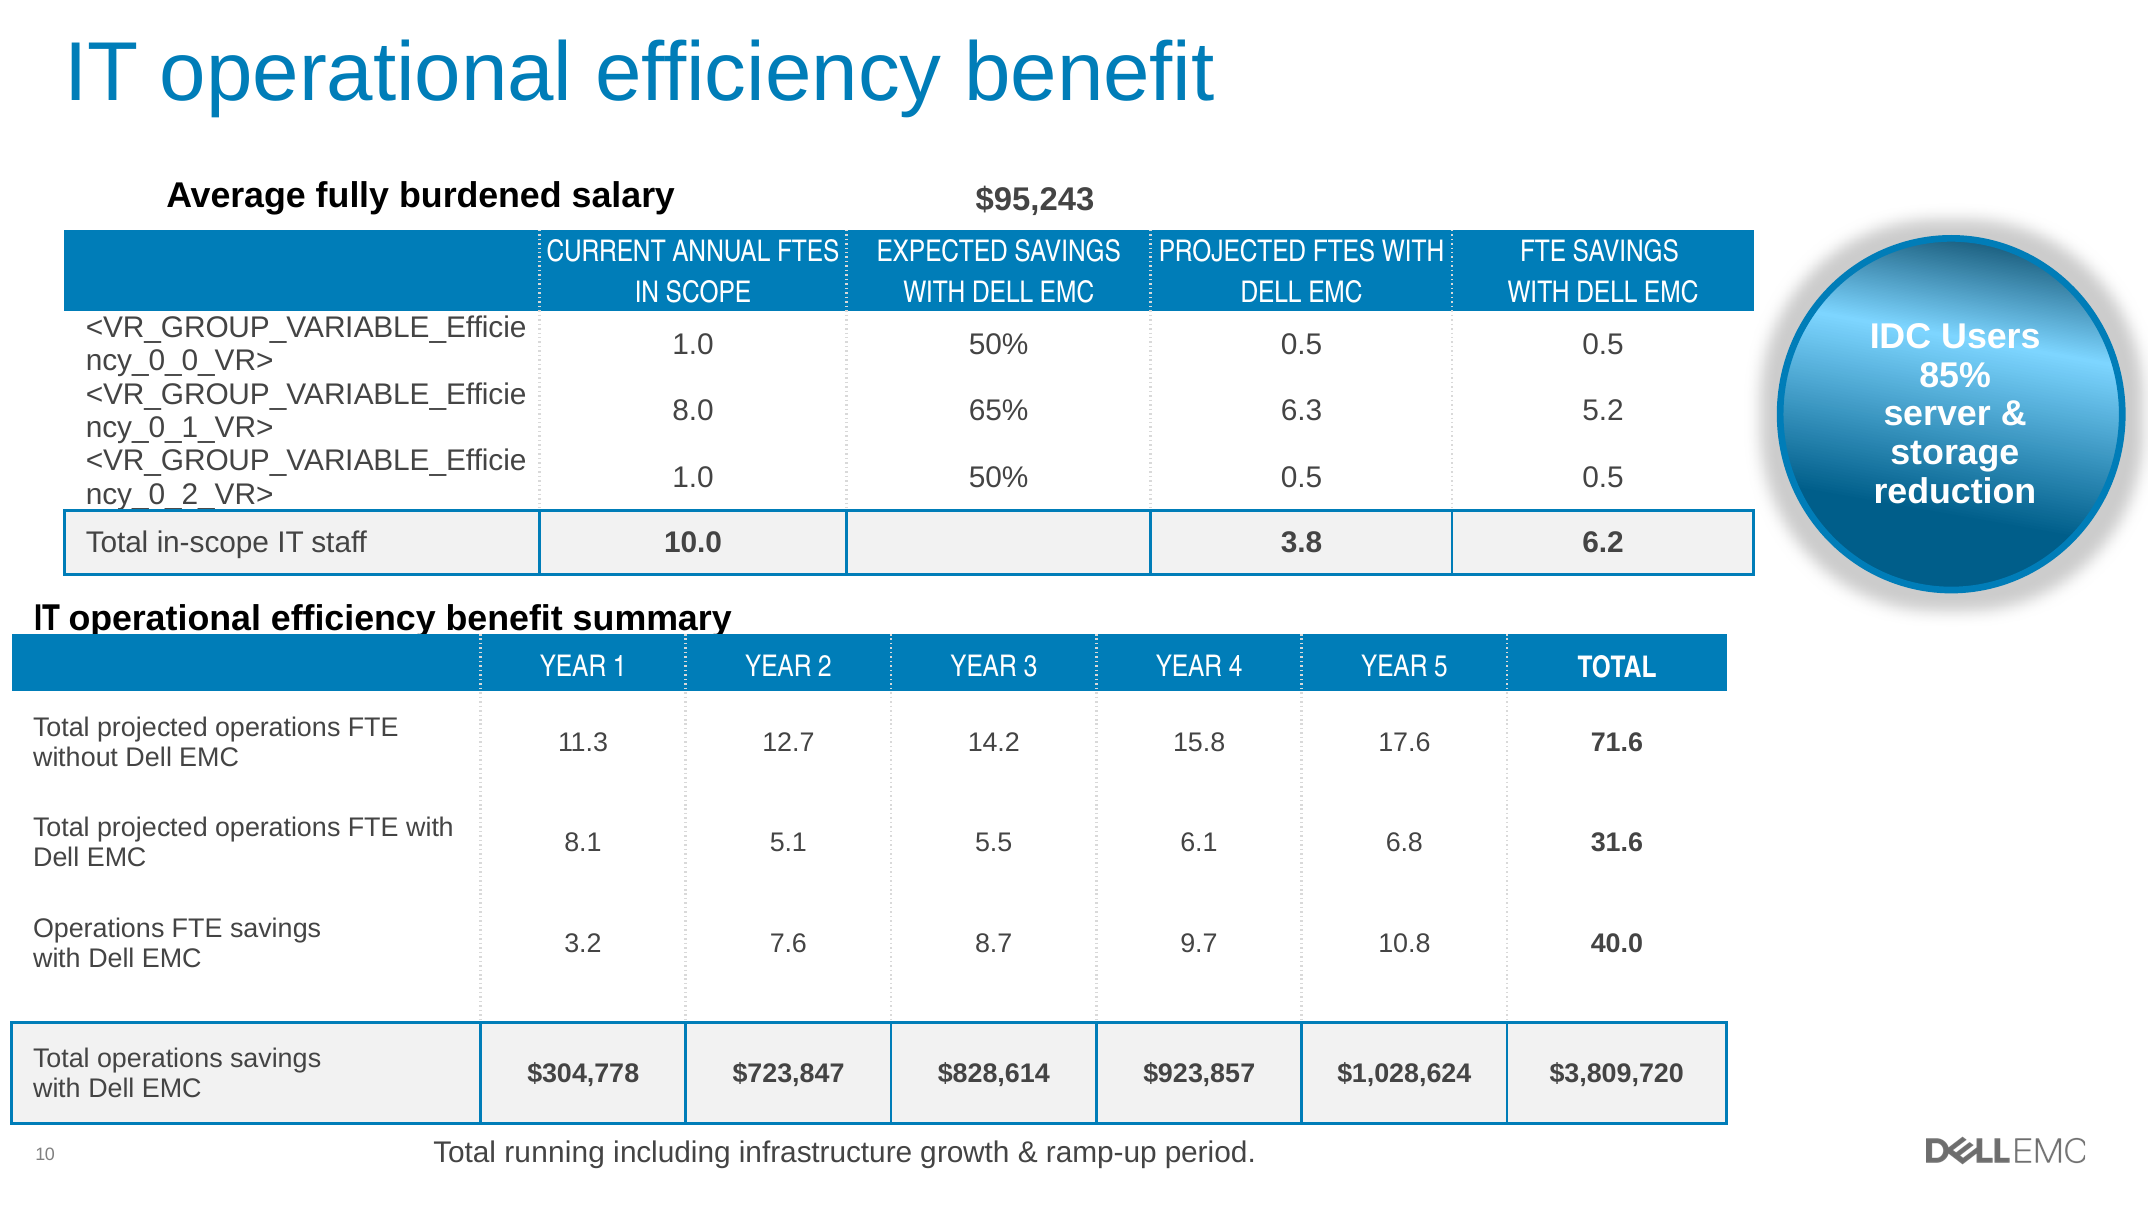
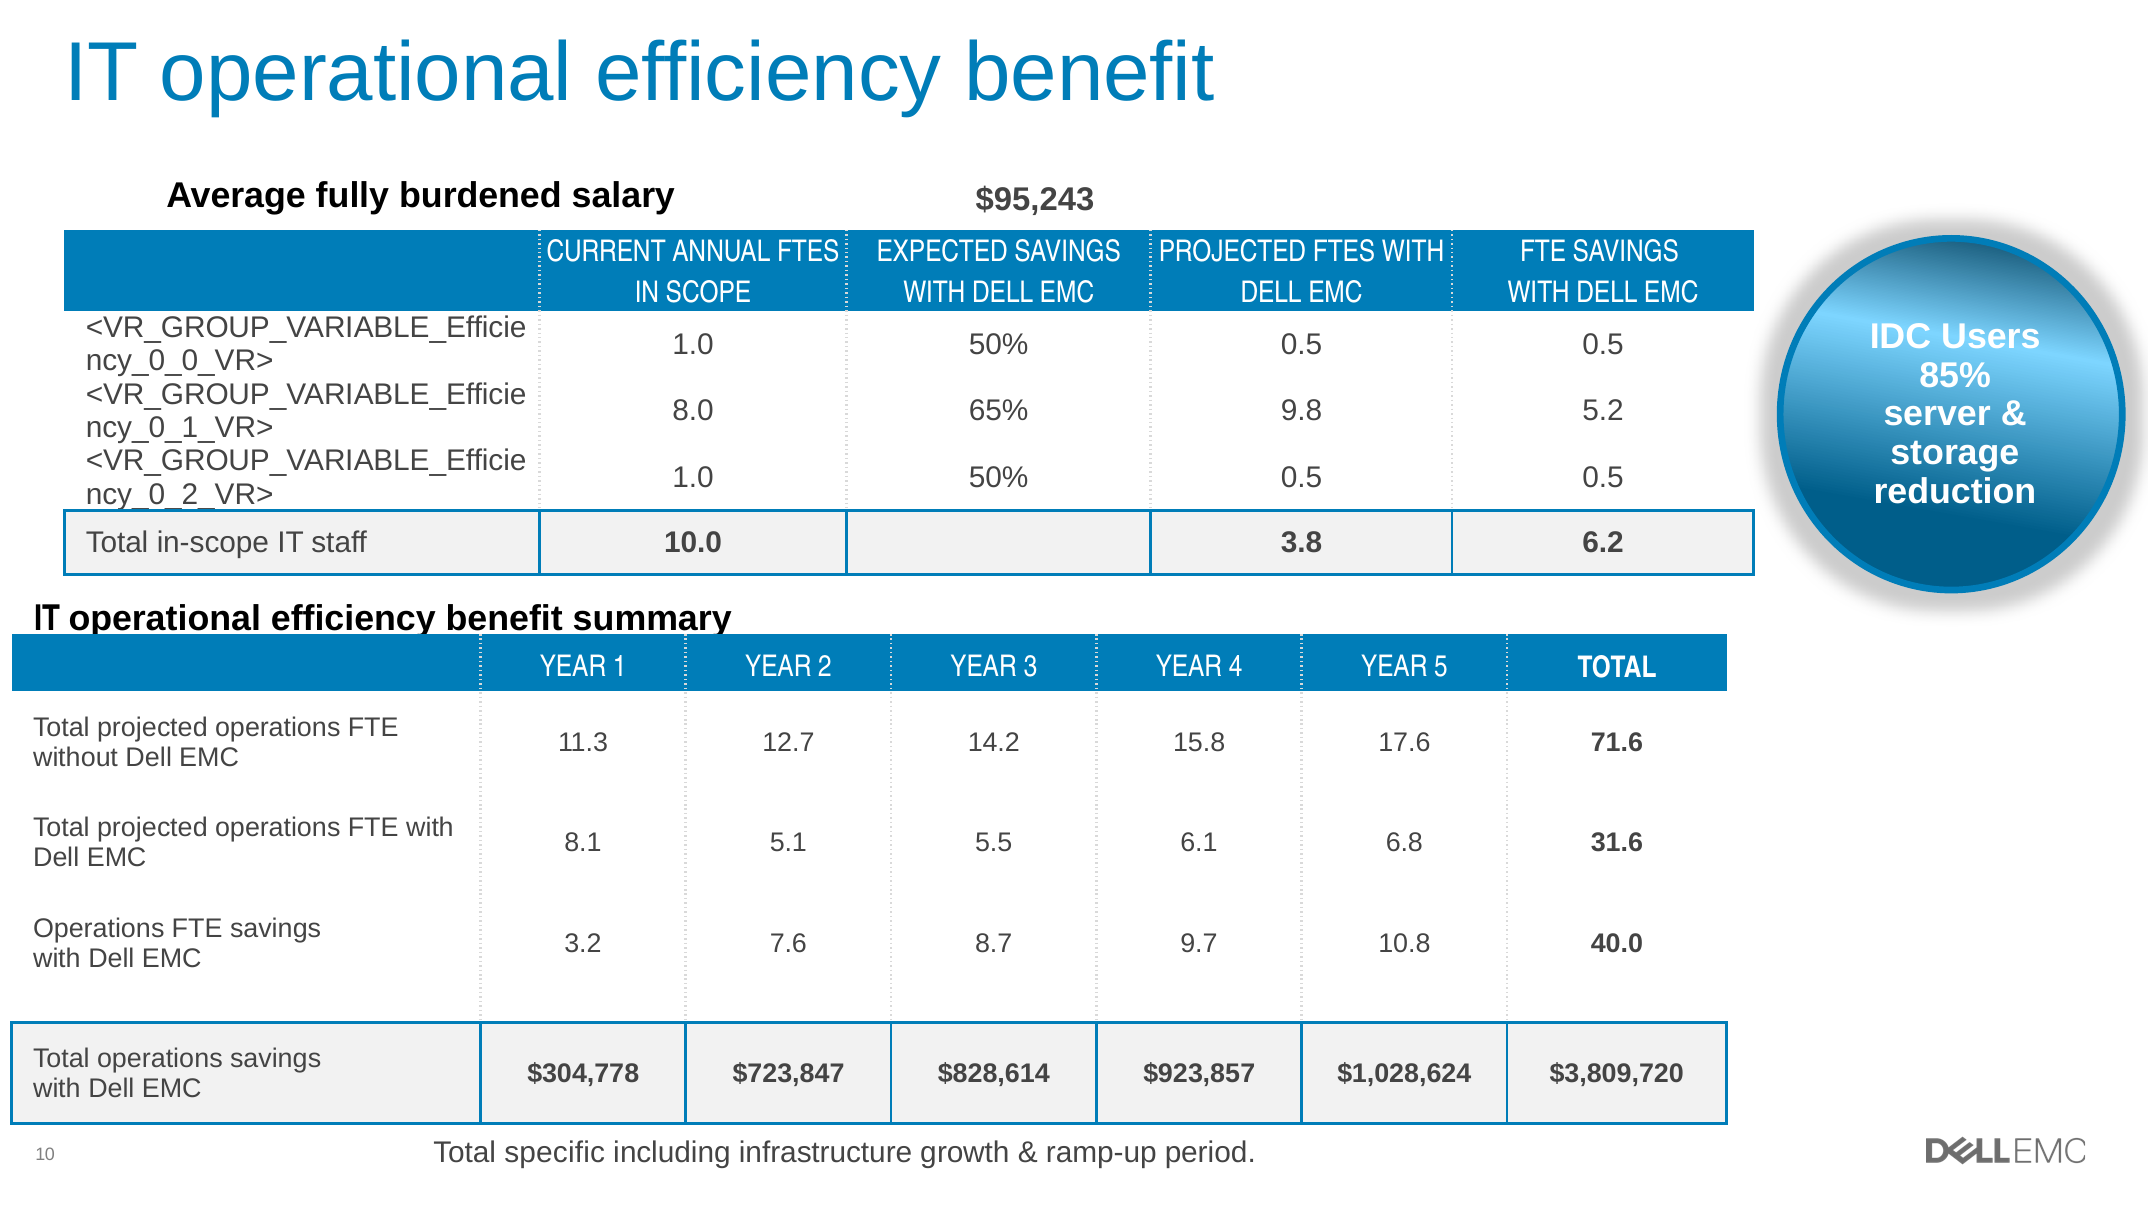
6.3: 6.3 -> 9.8
running: running -> specific
